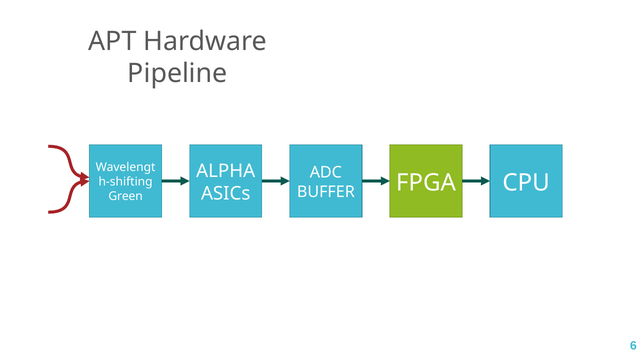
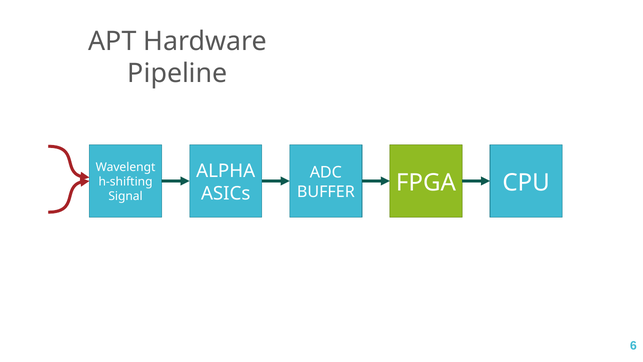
Green: Green -> Signal
